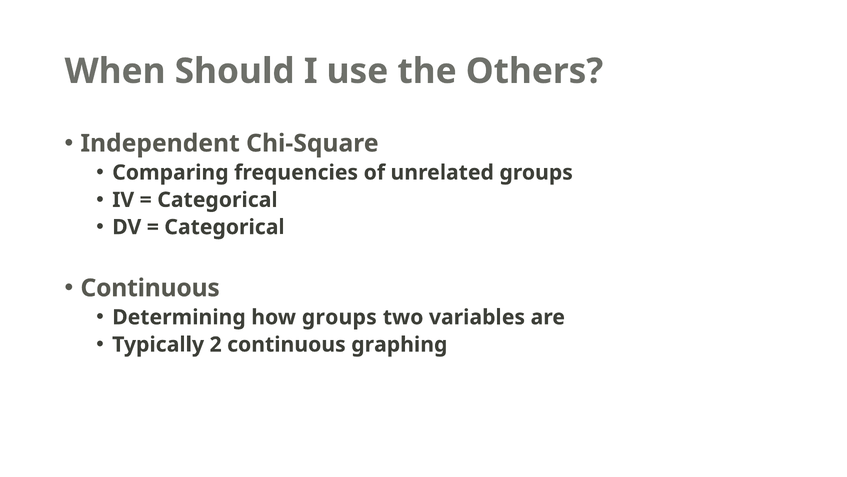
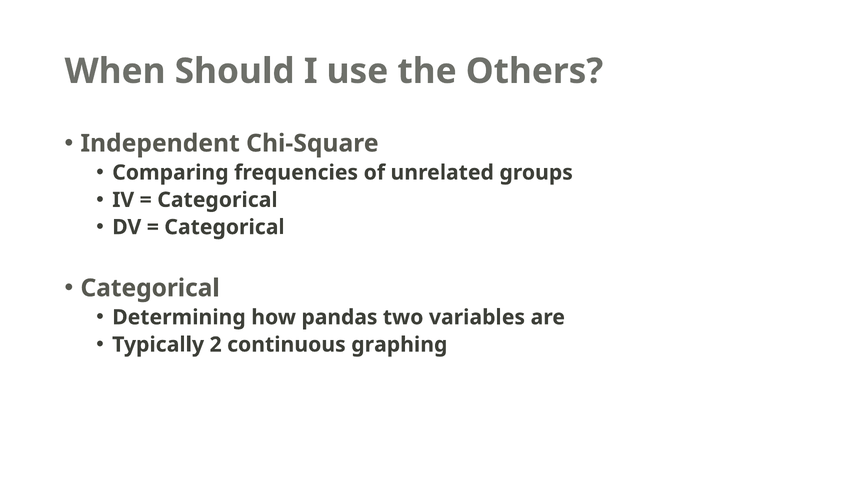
Continuous at (150, 288): Continuous -> Categorical
how groups: groups -> pandas
